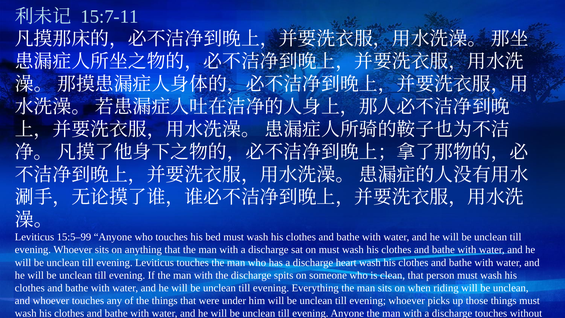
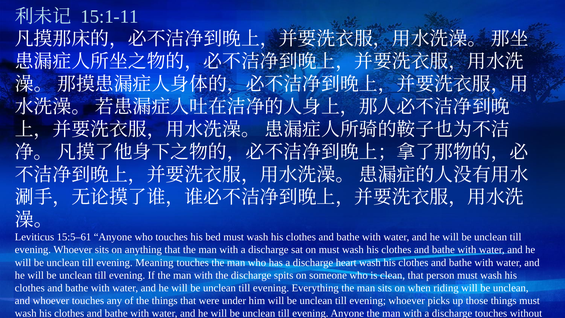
15:7-11: 15:7-11 -> 15:1-11
15:5–99: 15:5–99 -> 15:5–61
evening Leviticus: Leviticus -> Meaning
